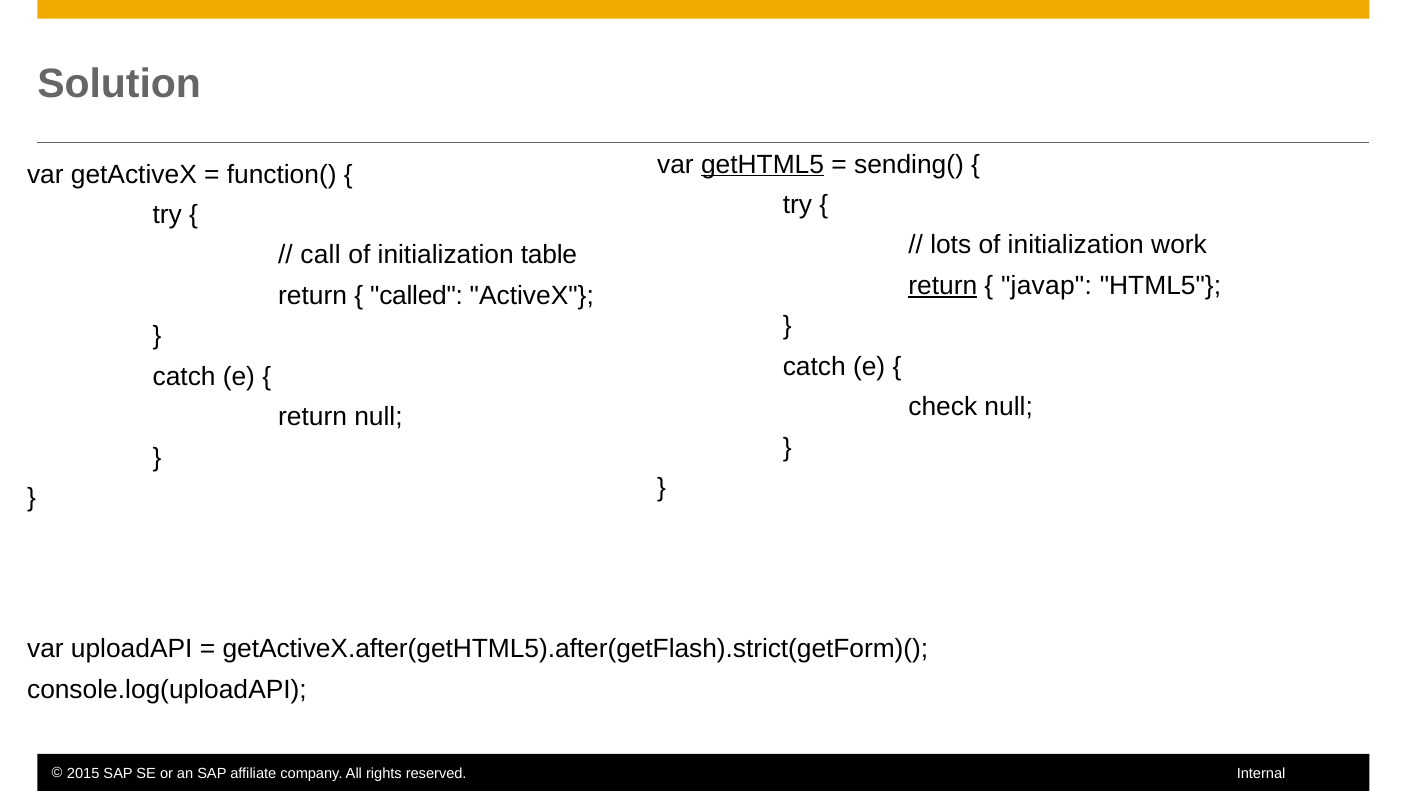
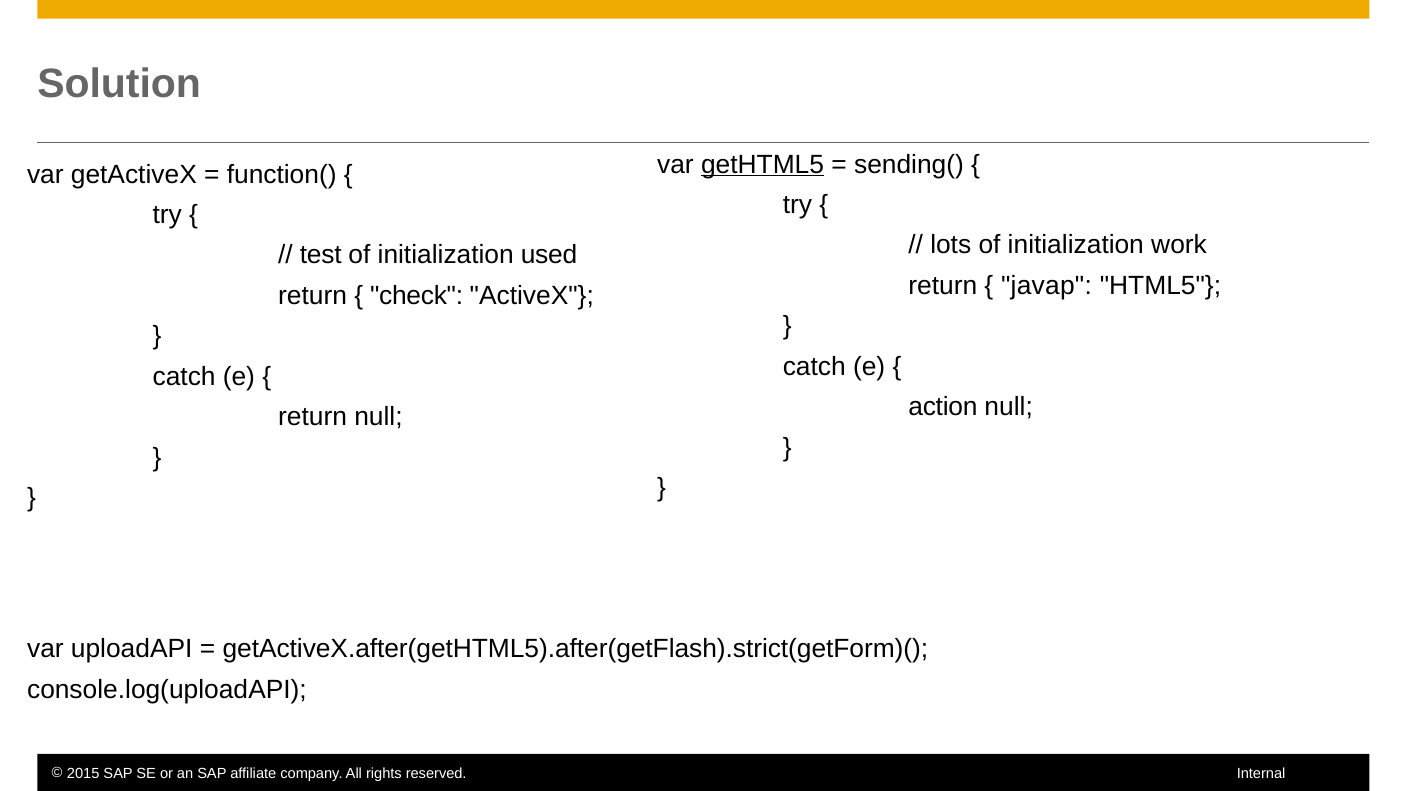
call: call -> test
table: table -> used
return at (943, 286) underline: present -> none
called: called -> check
check: check -> action
